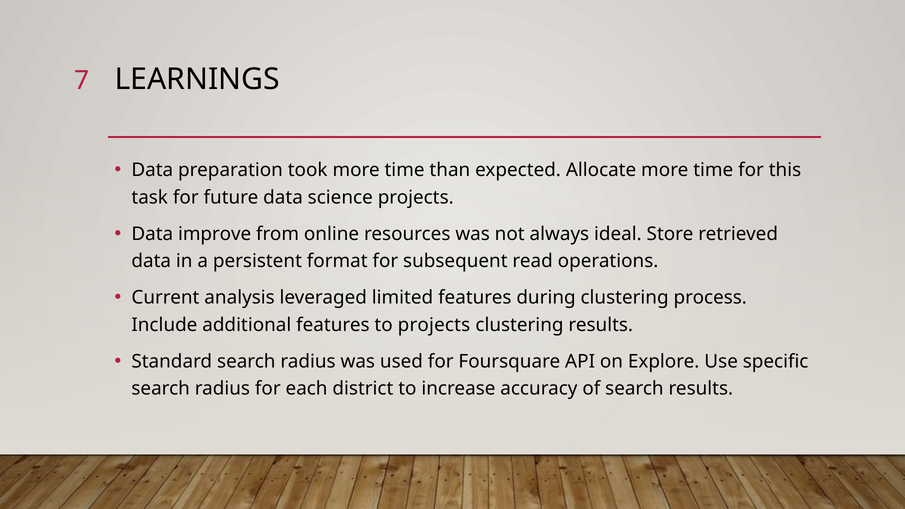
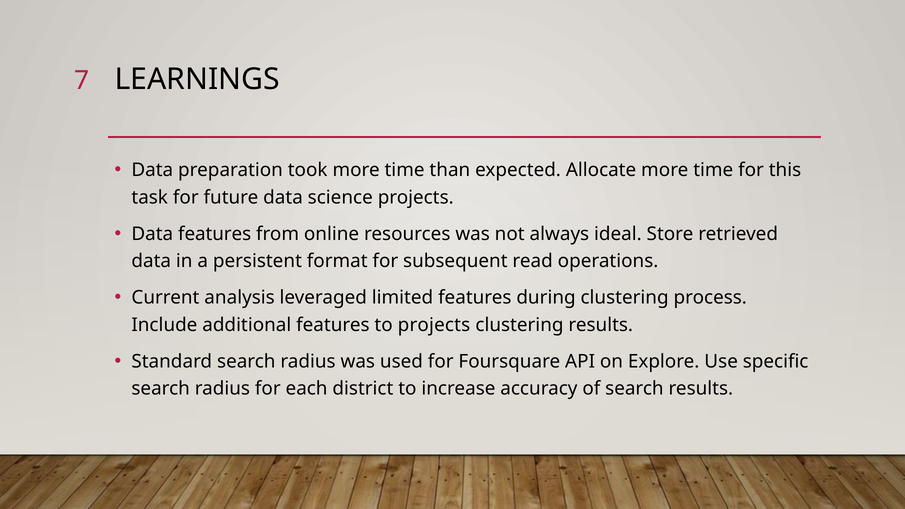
Data improve: improve -> features
